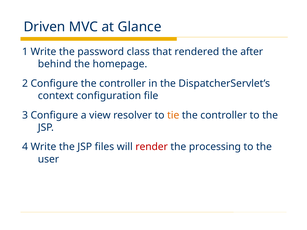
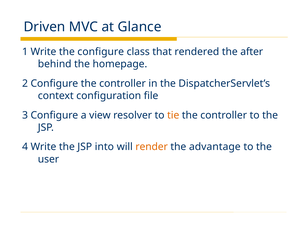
the password: password -> configure
files: files -> into
render colour: red -> orange
processing: processing -> advantage
